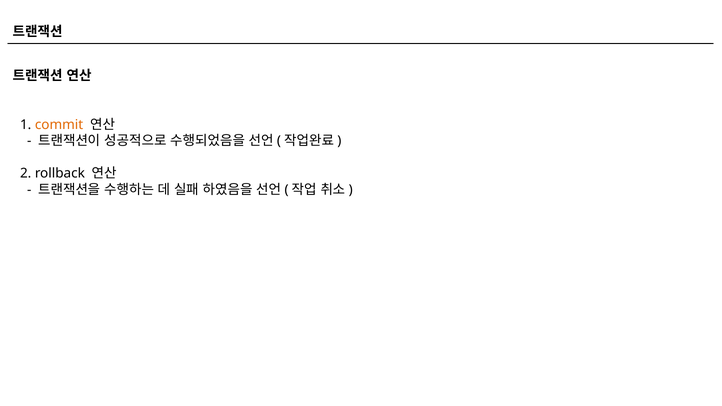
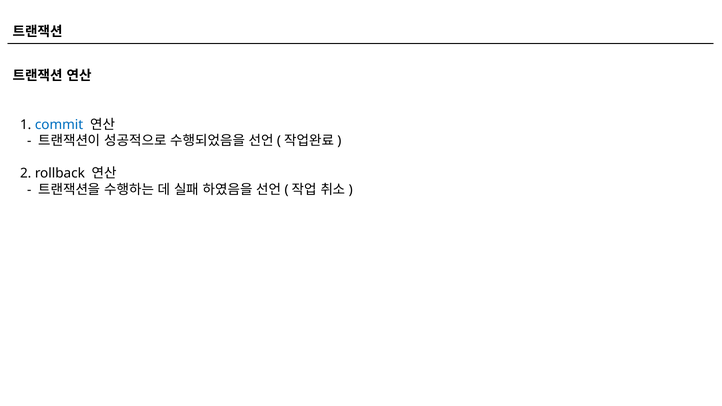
commit colour: orange -> blue
